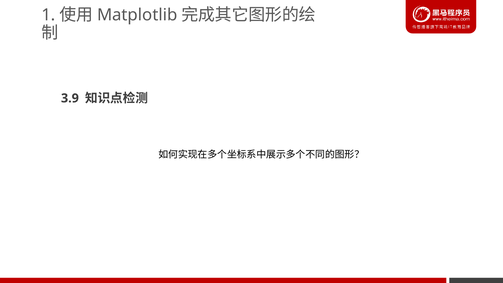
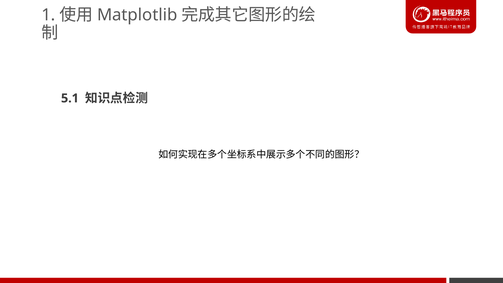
3.9: 3.9 -> 5.1
